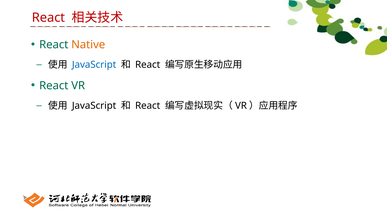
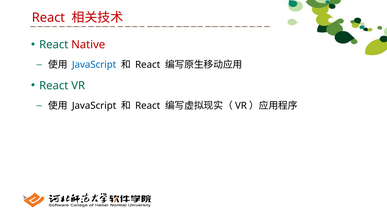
Native colour: orange -> red
